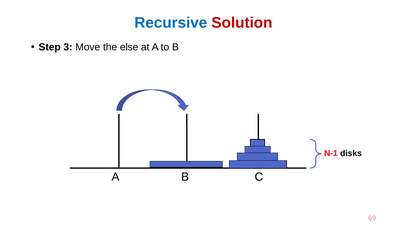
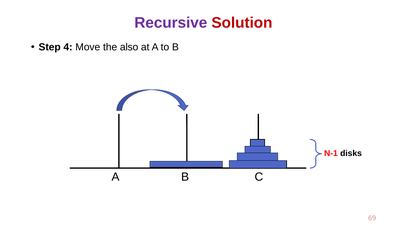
Recursive colour: blue -> purple
3: 3 -> 4
else: else -> also
